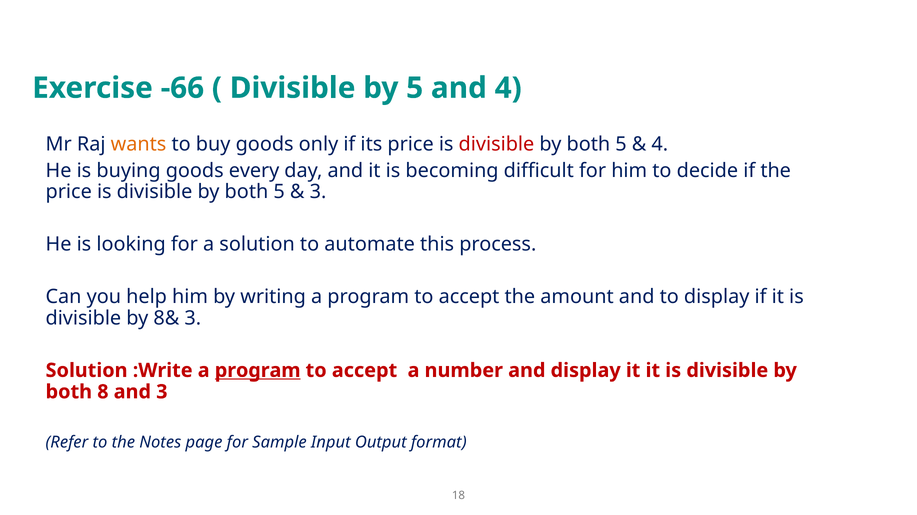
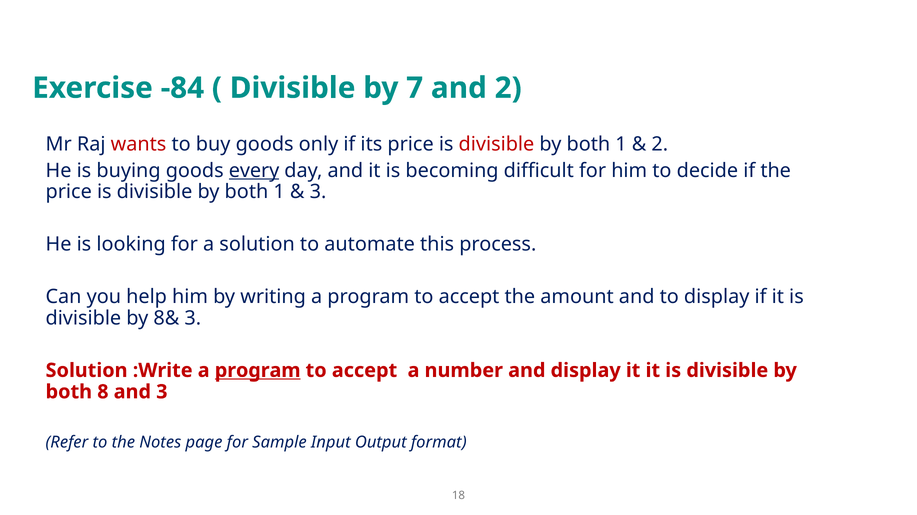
-66: -66 -> -84
by 5: 5 -> 7
and 4: 4 -> 2
wants colour: orange -> red
5 at (621, 145): 5 -> 1
4 at (660, 145): 4 -> 2
every underline: none -> present
5 at (279, 192): 5 -> 1
